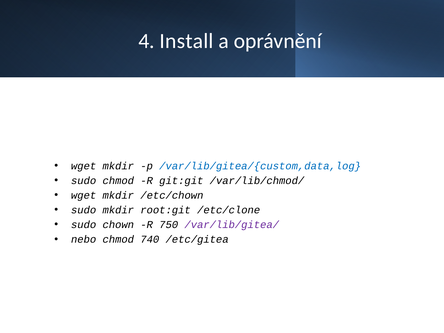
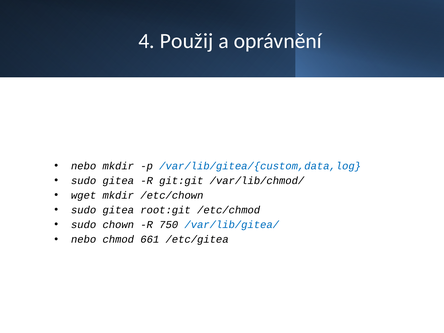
Install: Install -> Použij
wget at (84, 166): wget -> nebo
chmod at (118, 181): chmod -> gitea
mkdir at (118, 210): mkdir -> gitea
/etc/clone: /etc/clone -> /etc/chmod
/var/lib/gitea/ colour: purple -> blue
740: 740 -> 661
